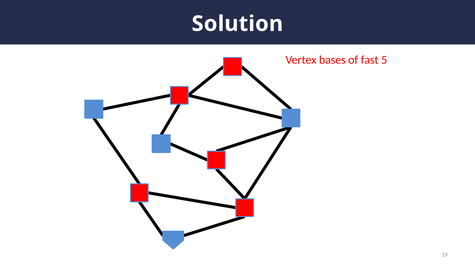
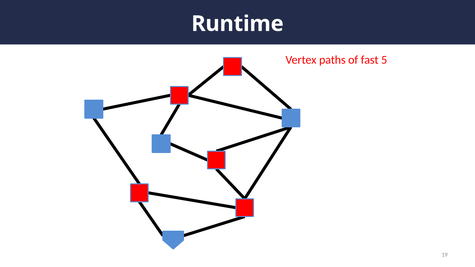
Solution: Solution -> Runtime
bases: bases -> paths
